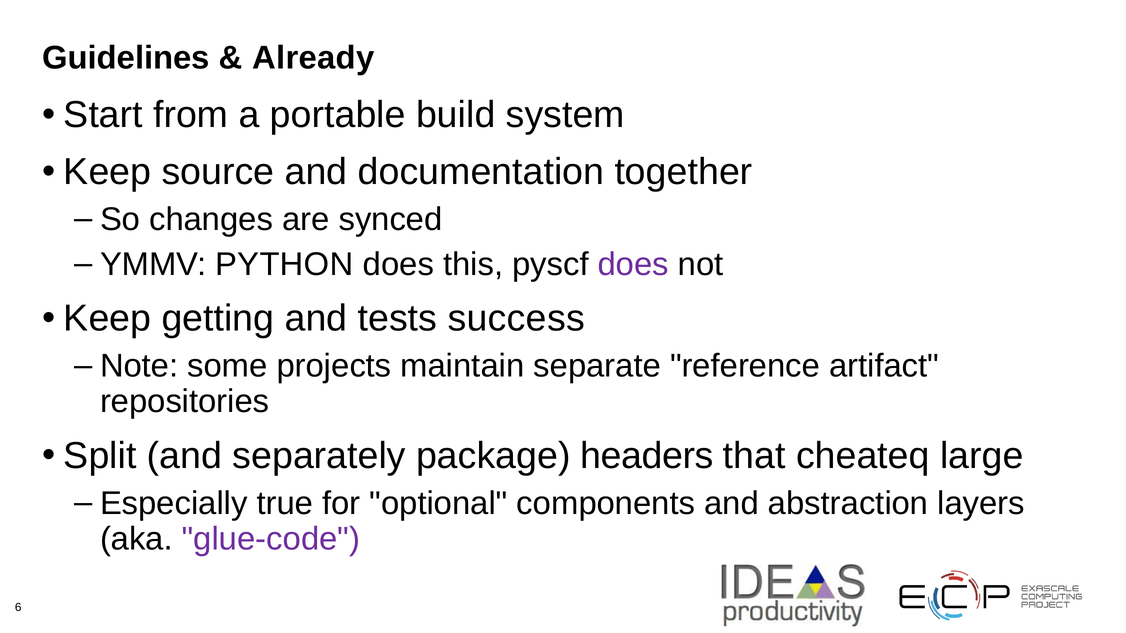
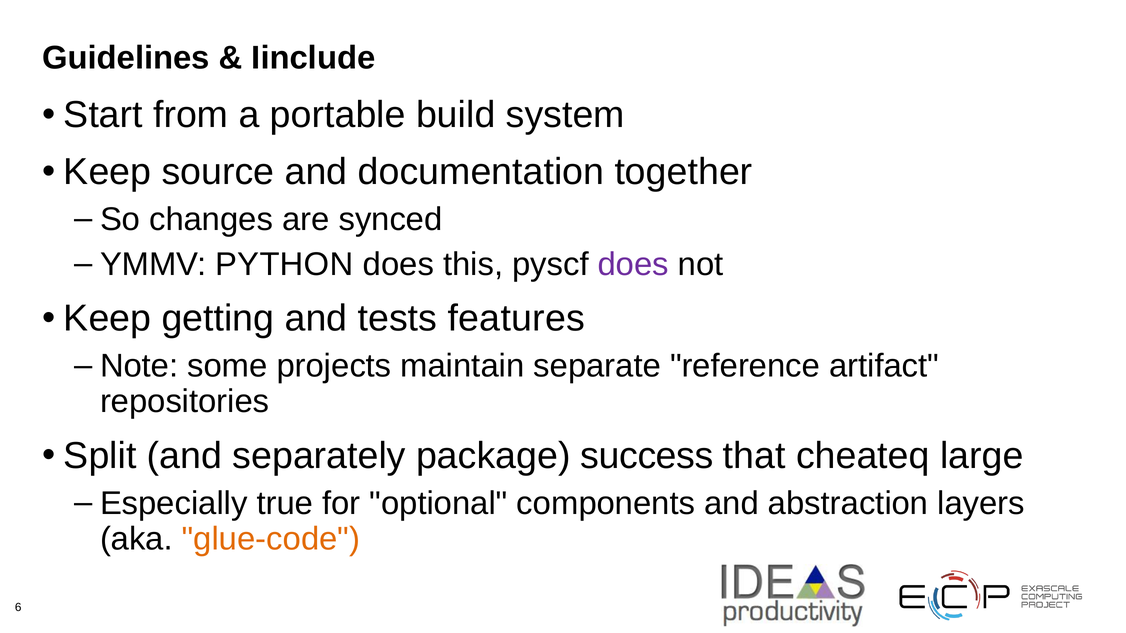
Already: Already -> Iinclude
success: success -> features
headers: headers -> success
glue-code colour: purple -> orange
